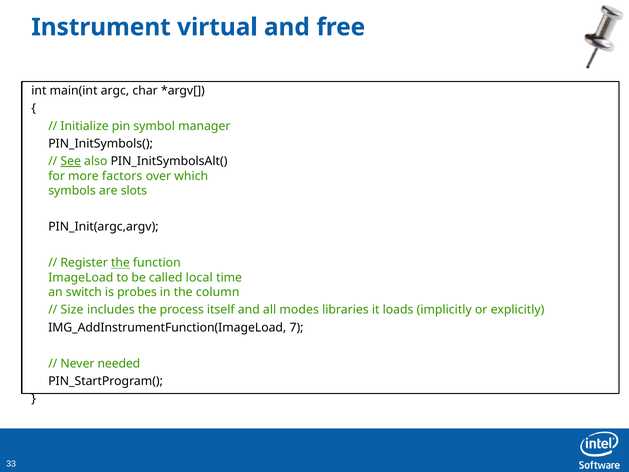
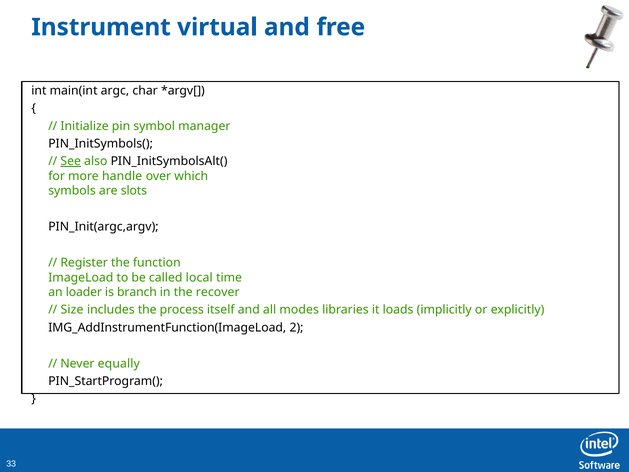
factors: factors -> handle
the at (120, 263) underline: present -> none
switch: switch -> loader
probes: probes -> branch
column: column -> recover
7: 7 -> 2
needed: needed -> equally
